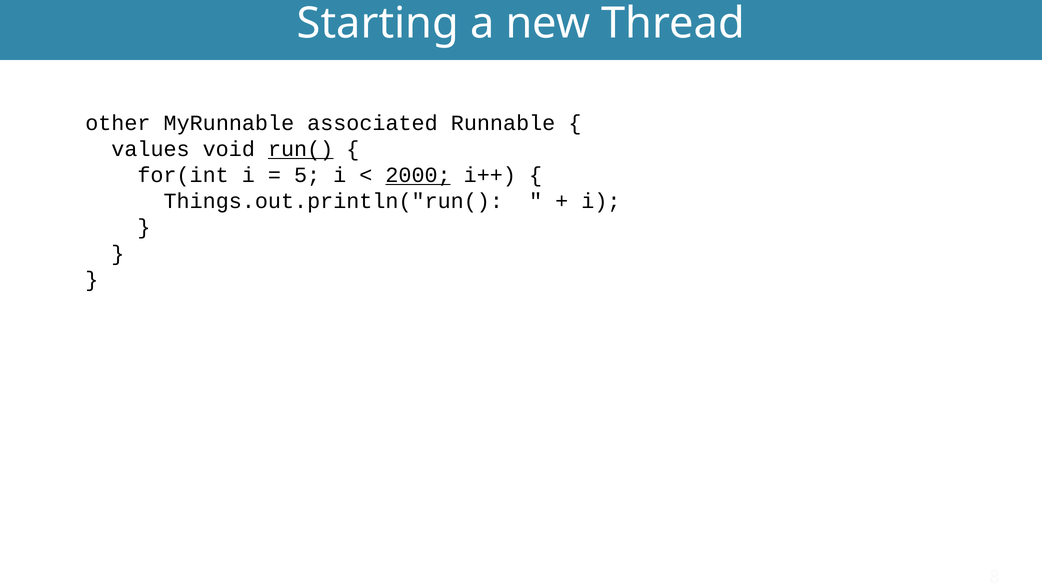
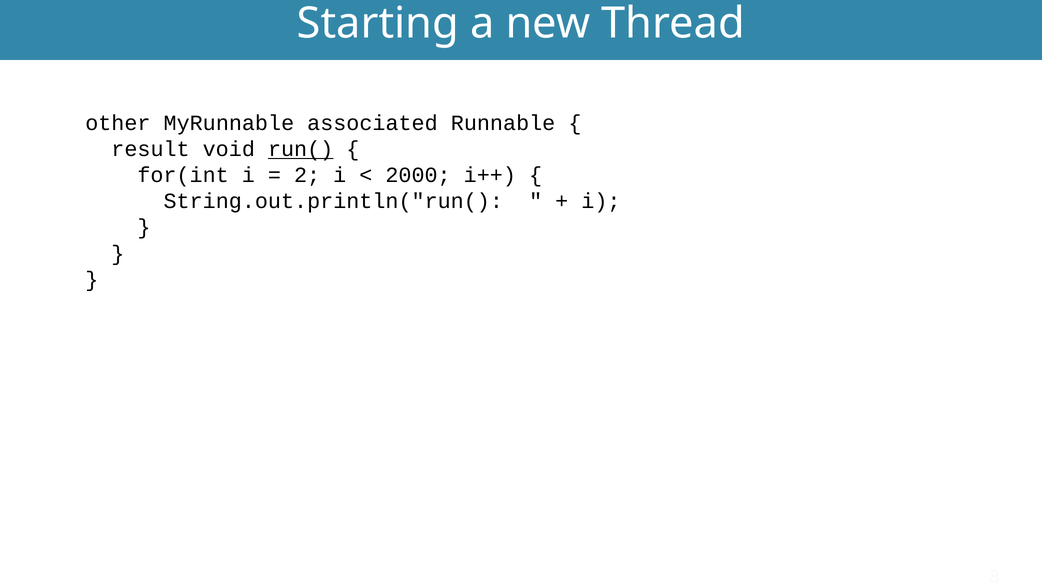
values: values -> result
5: 5 -> 2
2000 underline: present -> none
Things.out.println("run(: Things.out.println("run( -> String.out.println("run(
